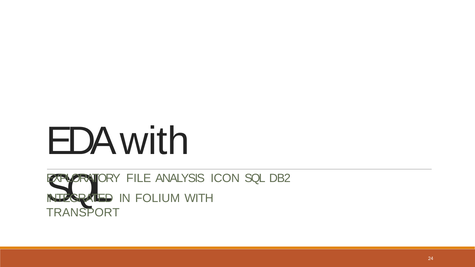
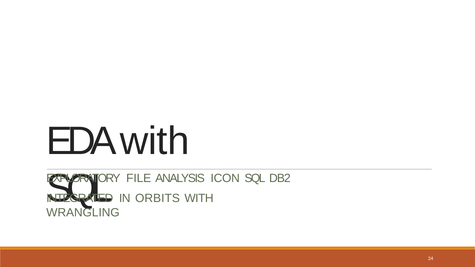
FOLIUM: FOLIUM -> ORBITS
TRANSPORT: TRANSPORT -> WRANGLING
